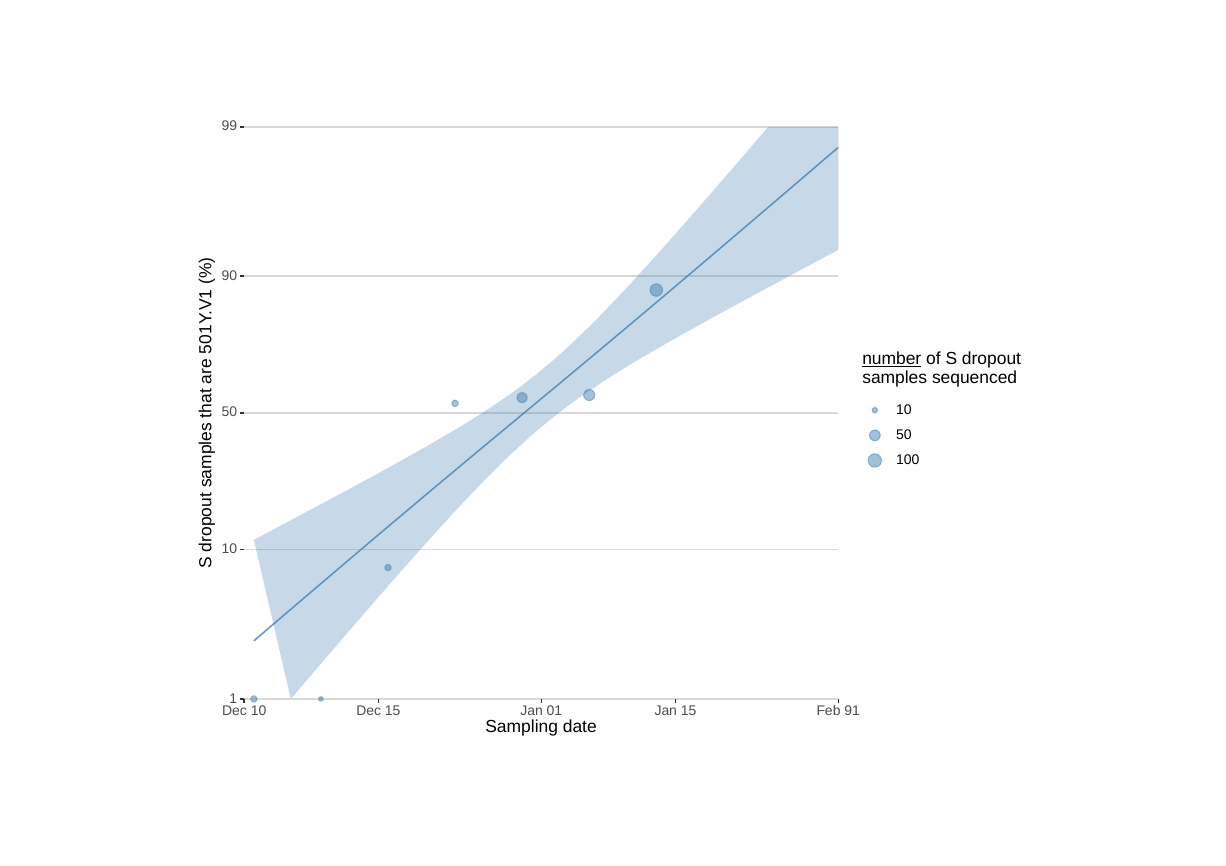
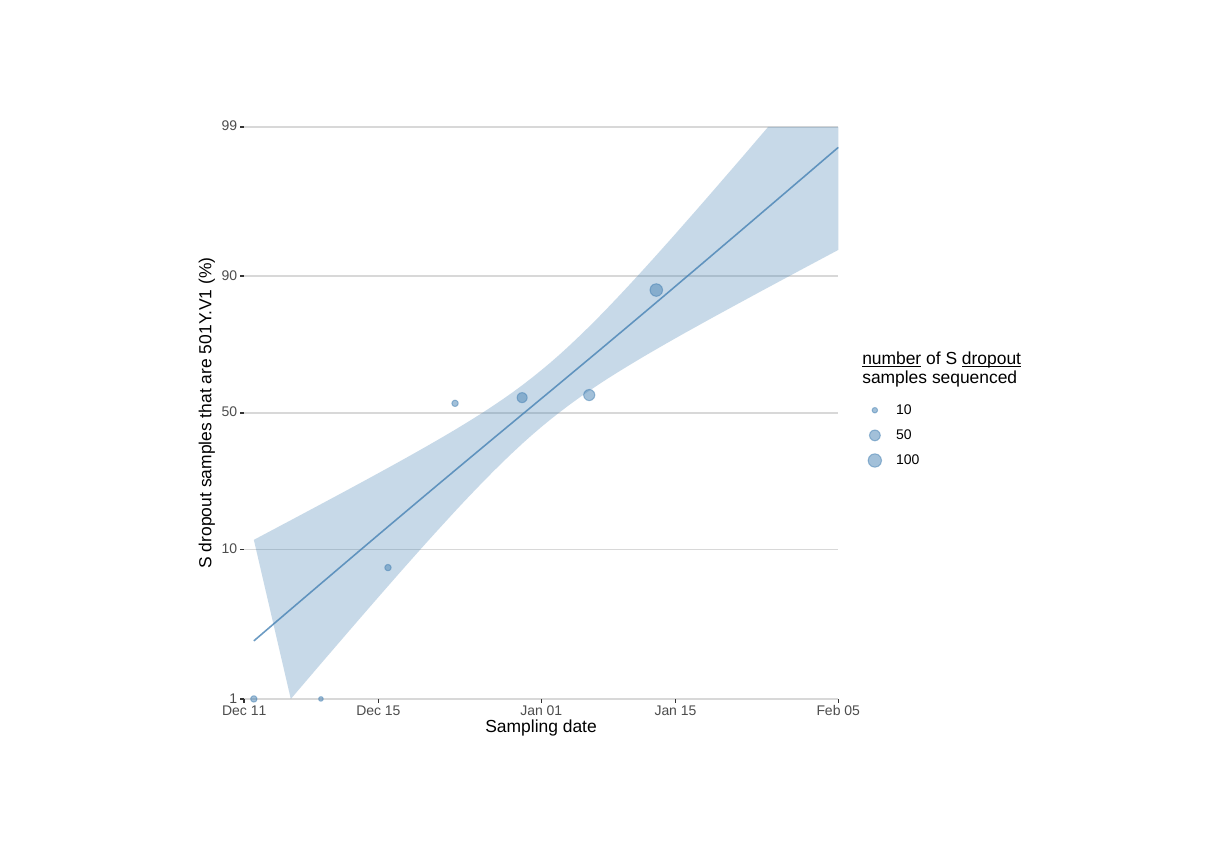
dropout underline: none -> present
Dec 10: 10 -> 11
91: 91 -> 05
